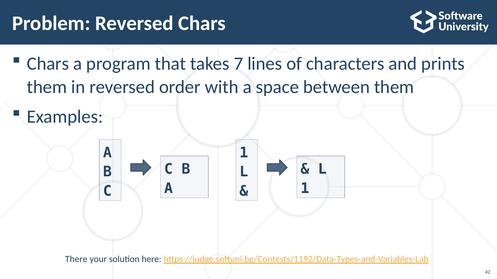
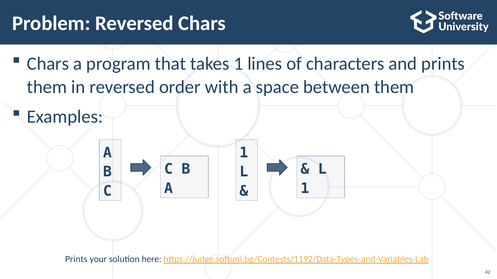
takes 7: 7 -> 1
There at (76, 260): There -> Prints
